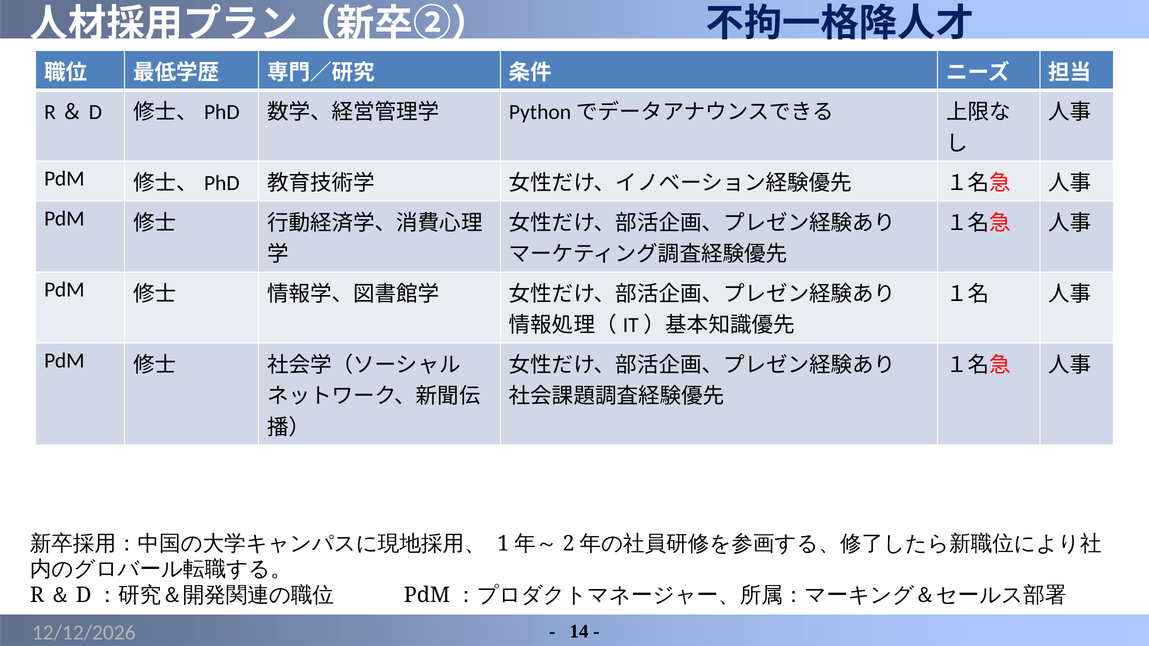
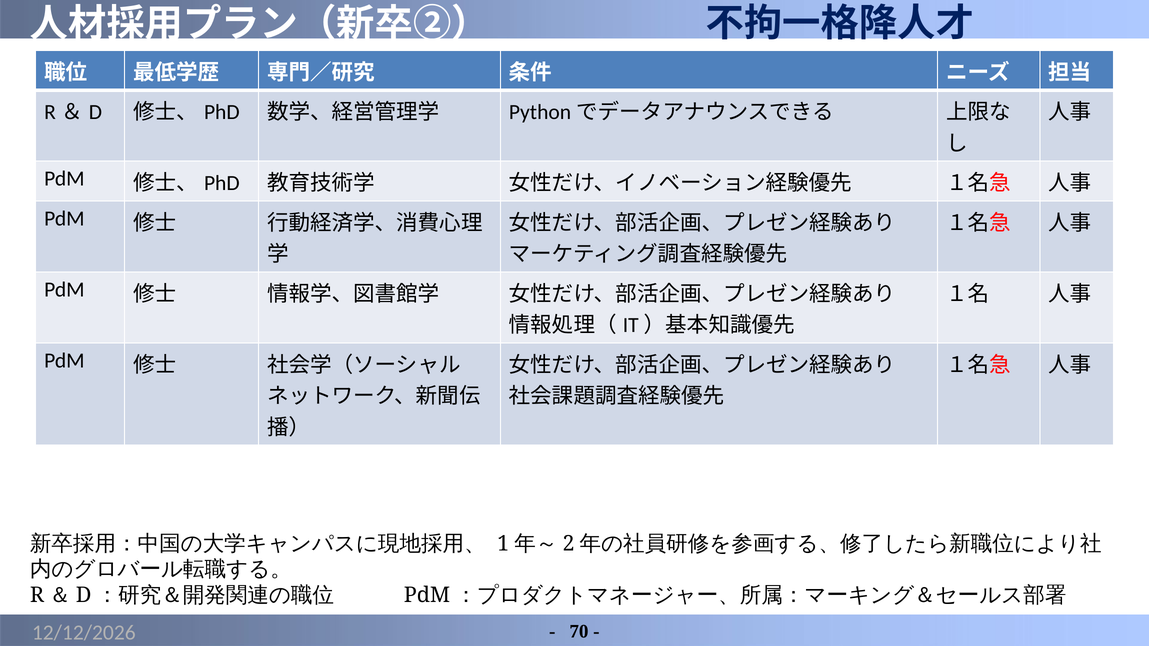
14: 14 -> 70
